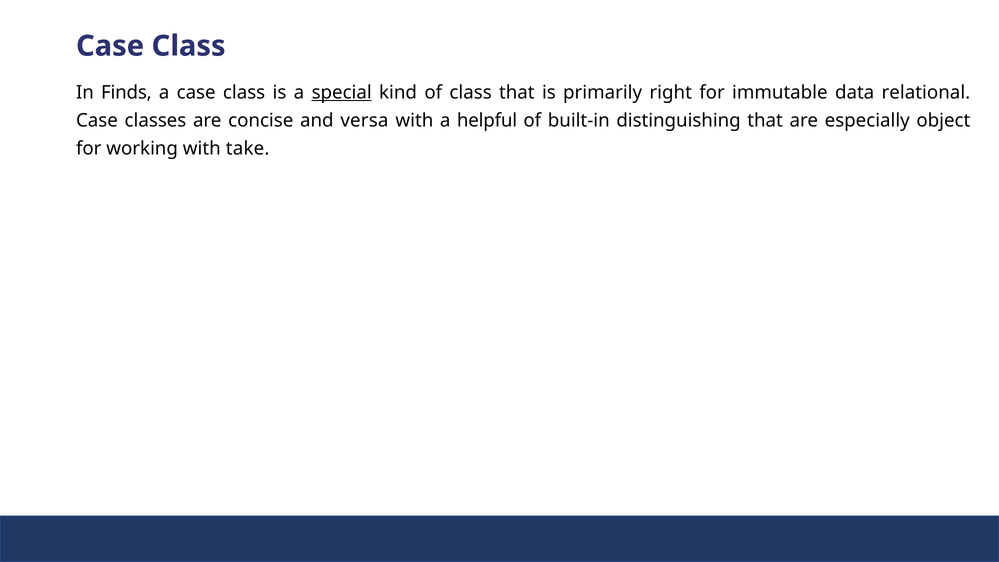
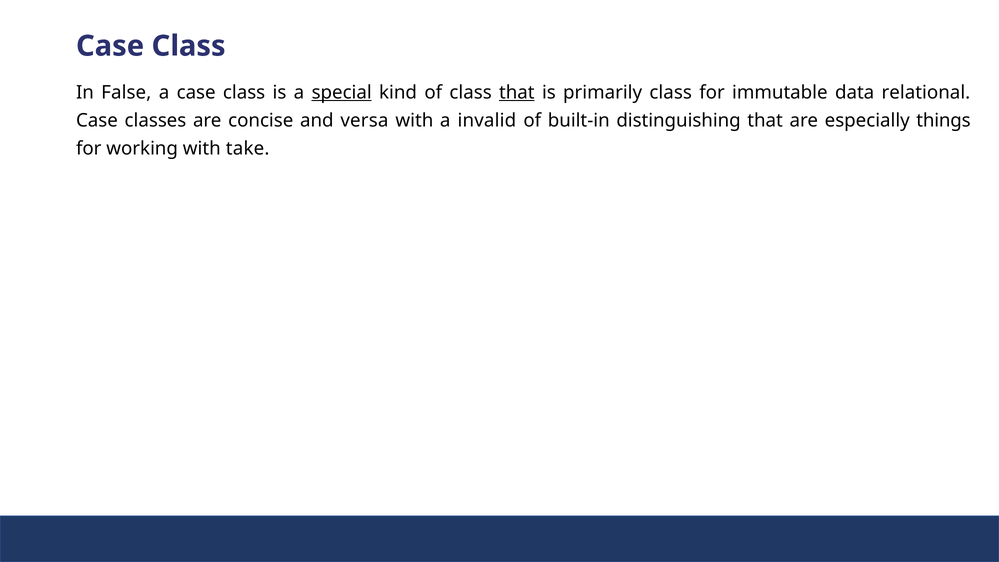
Finds: Finds -> False
that at (517, 93) underline: none -> present
primarily right: right -> class
helpful: helpful -> invalid
object: object -> things
